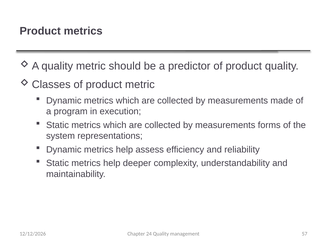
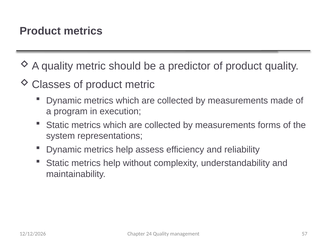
deeper: deeper -> without
